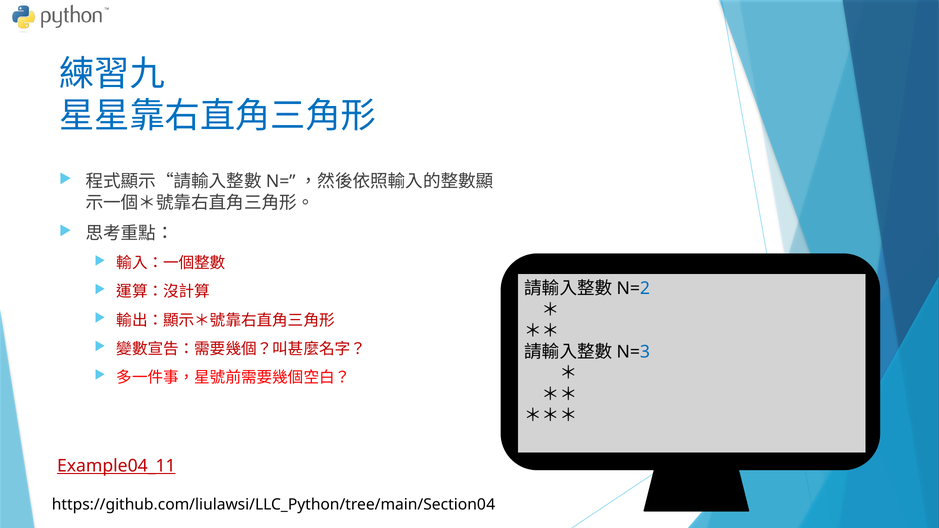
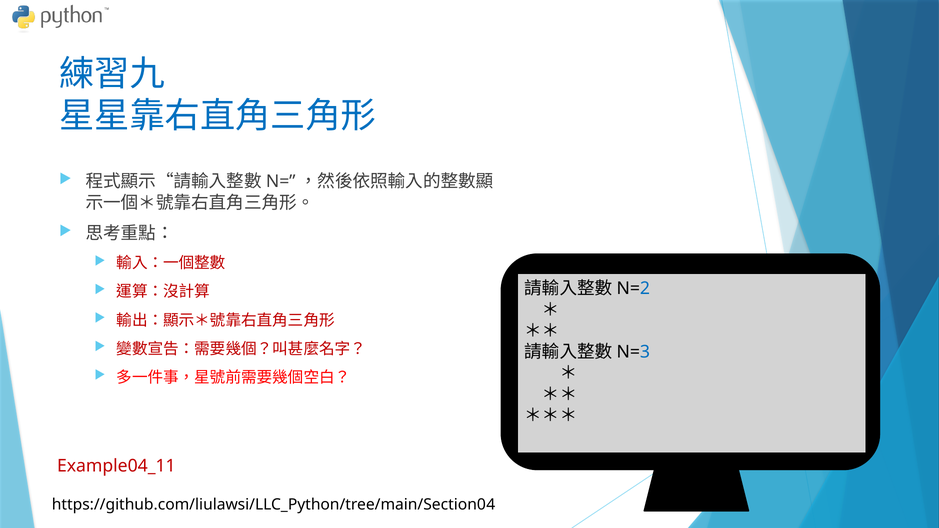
Example04_11 underline: present -> none
